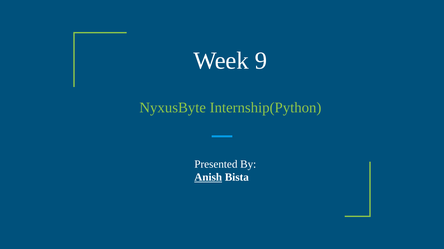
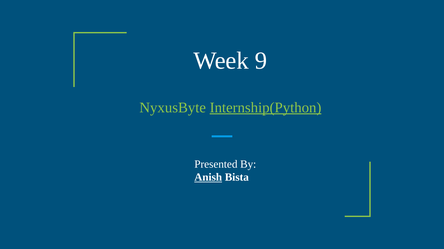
Internship(Python underline: none -> present
